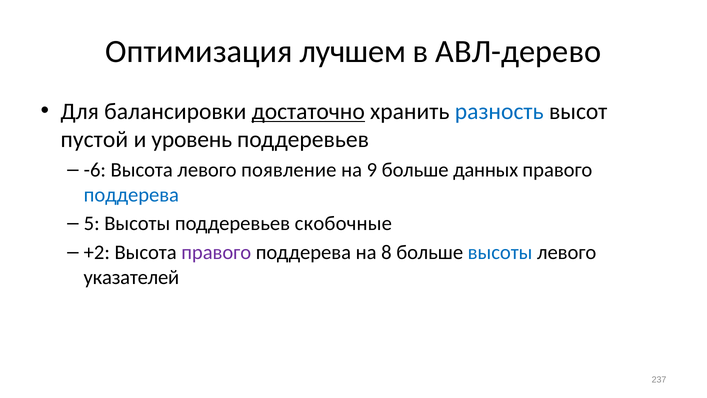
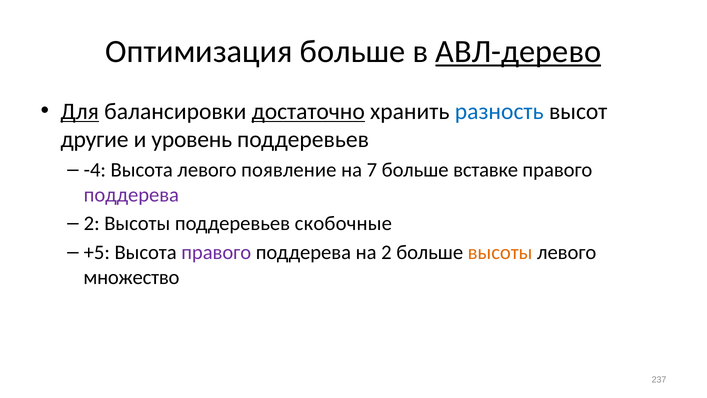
Оптимизация лучшем: лучшем -> больше
АВЛ-дерево underline: none -> present
Для underline: none -> present
пустой: пустой -> другие
-6: -6 -> -4
9: 9 -> 7
данных: данных -> вставке
поддерева at (131, 195) colour: blue -> purple
5 at (92, 223): 5 -> 2
+2: +2 -> +5
на 8: 8 -> 2
высоты at (500, 252) colour: blue -> orange
указателей: указателей -> множество
